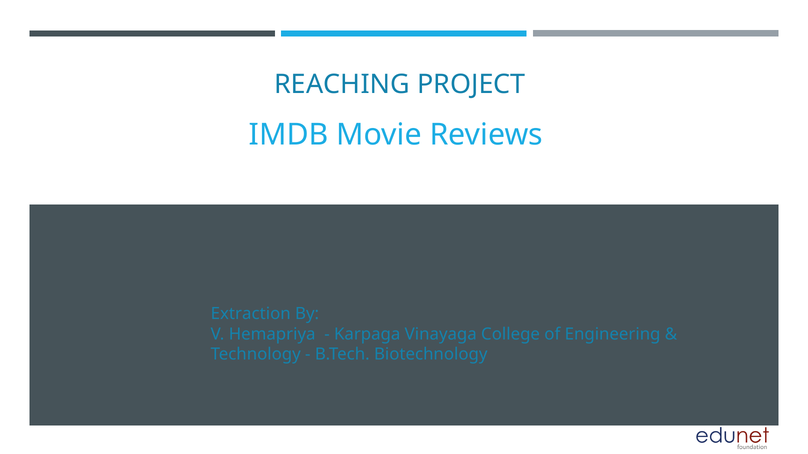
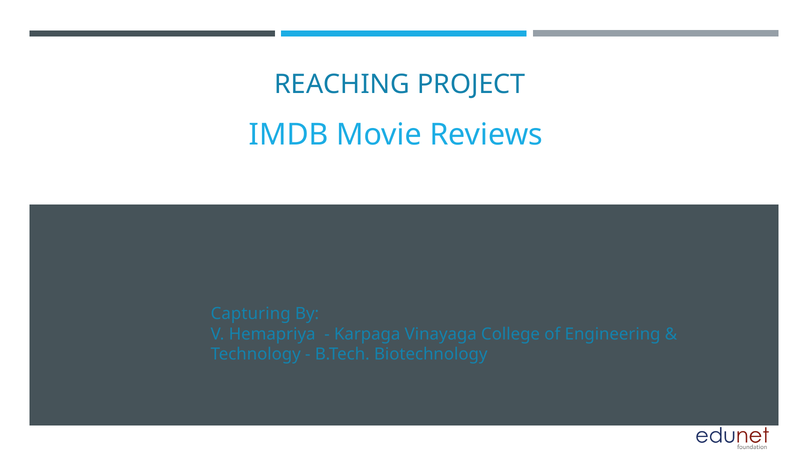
Extraction: Extraction -> Capturing
